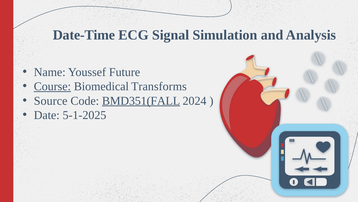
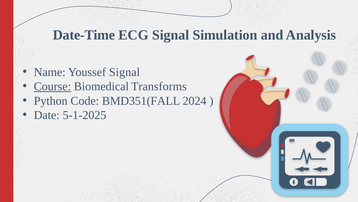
Youssef Future: Future -> Signal
Source: Source -> Python
BMD351(FALL underline: present -> none
